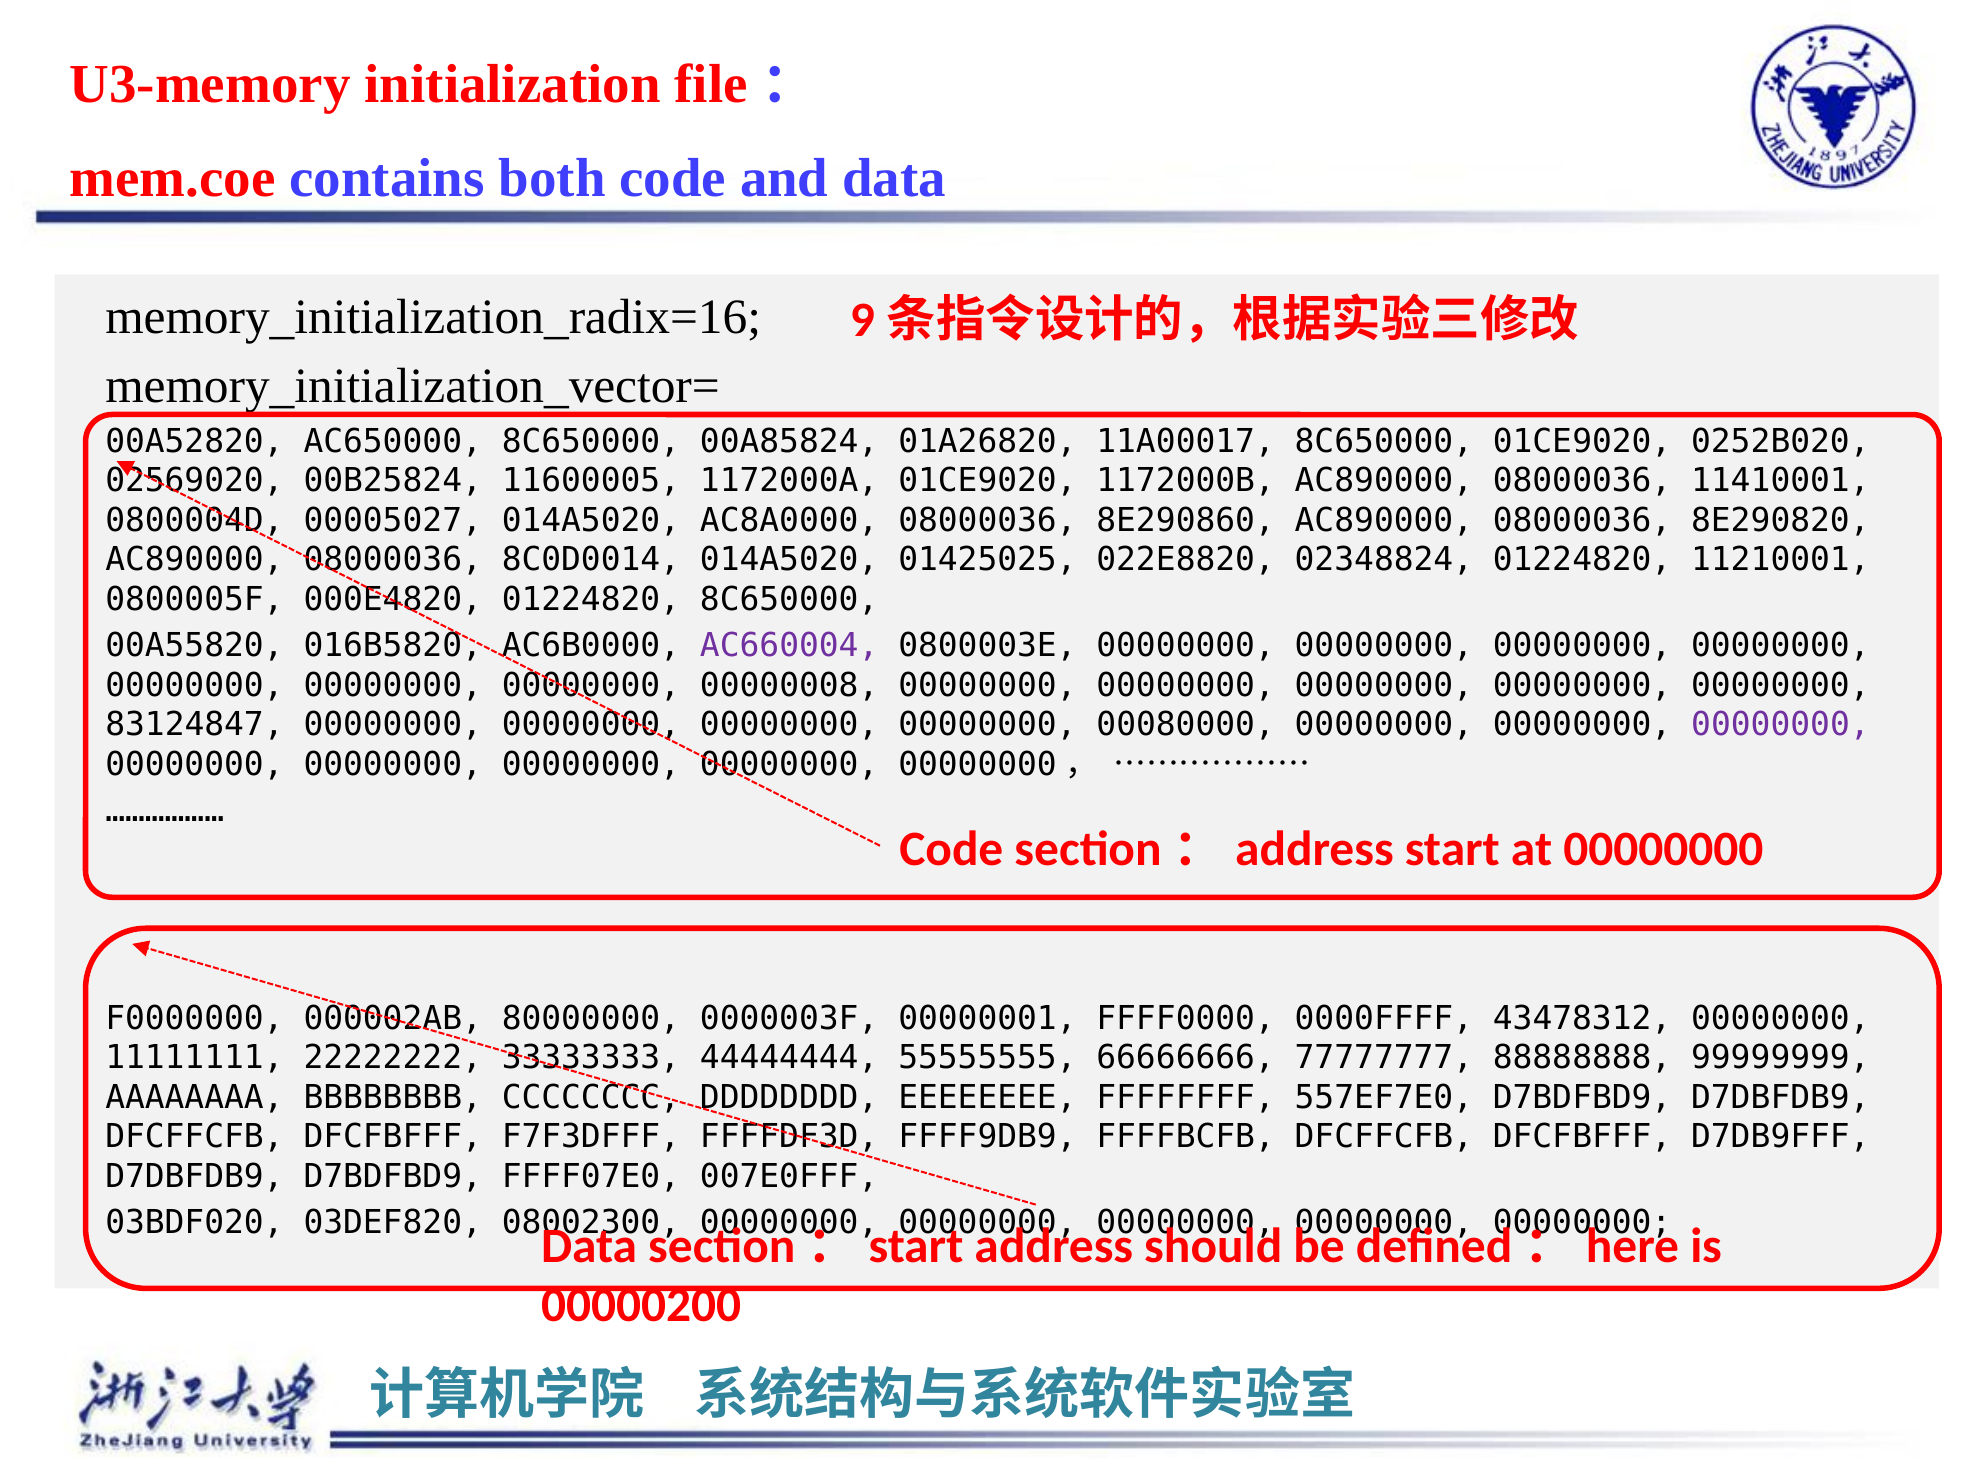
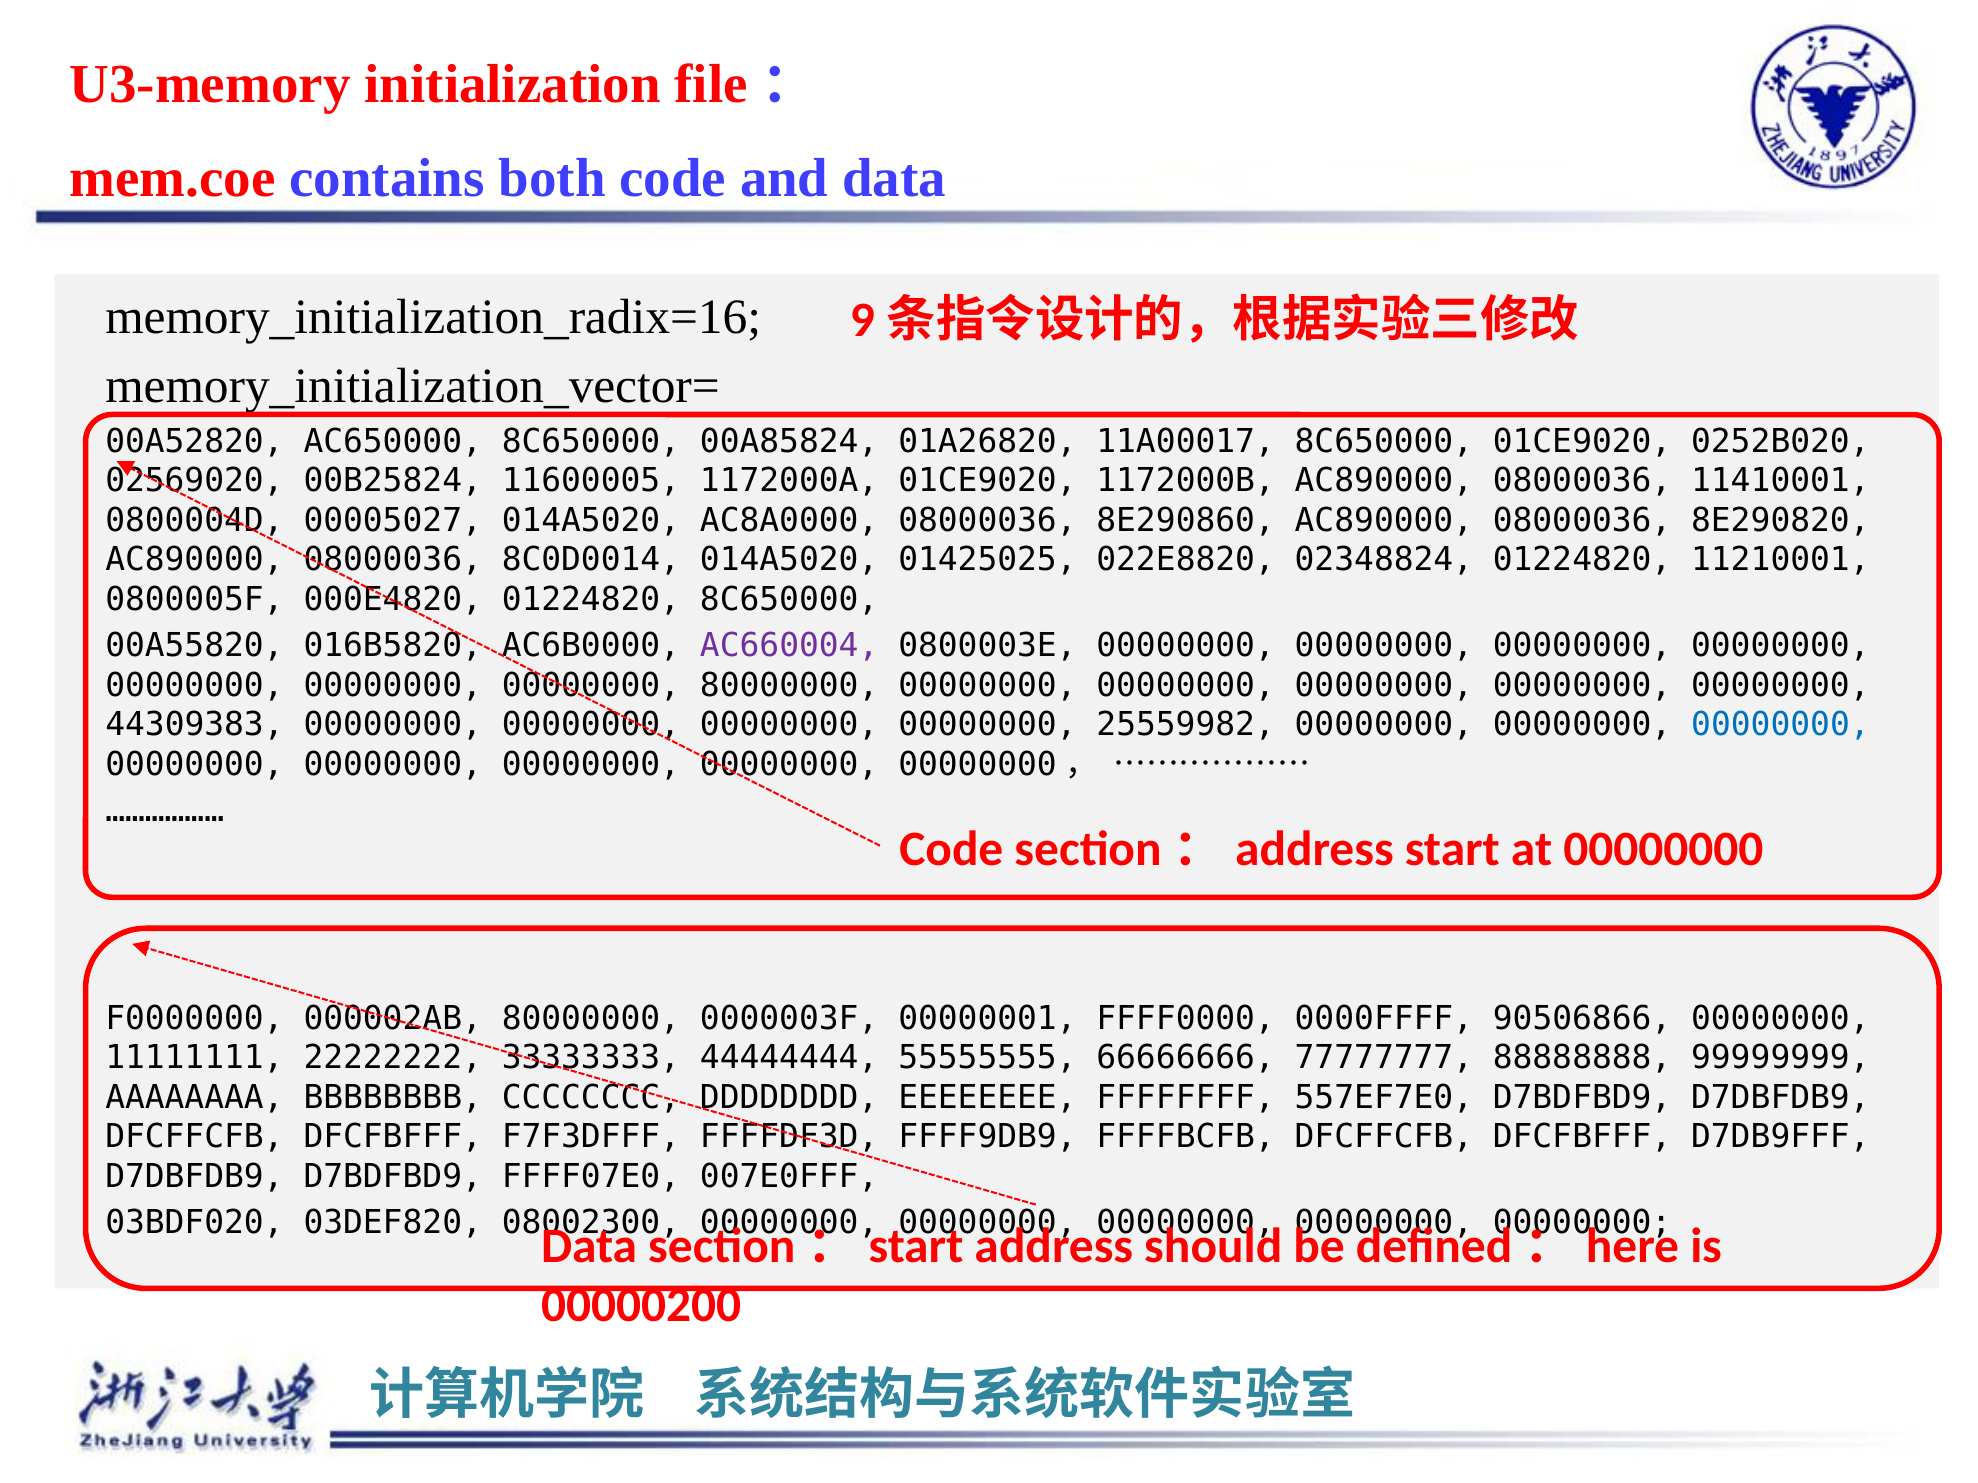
00000000 00000008: 00000008 -> 80000000
83124847: 83124847 -> 44309383
00080000: 00080000 -> 25559982
00000000 at (1780, 725) colour: purple -> blue
43478312: 43478312 -> 90506866
